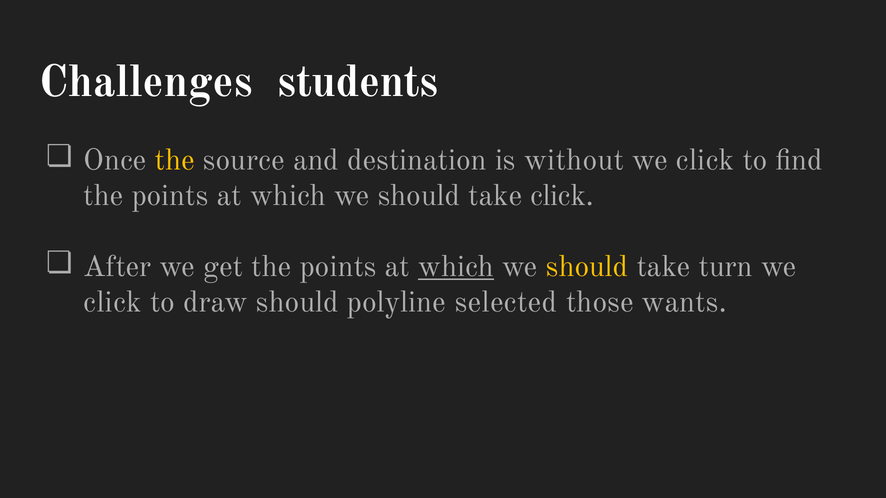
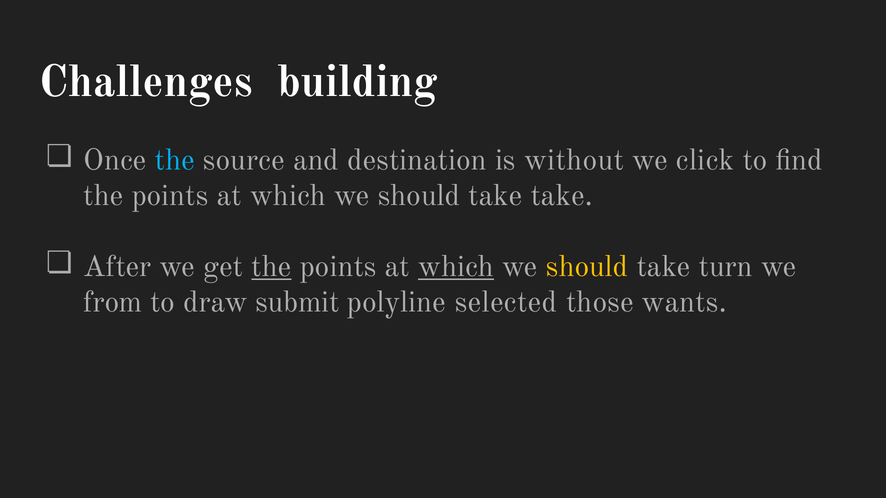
students: students -> building
the at (175, 160) colour: yellow -> light blue
take click: click -> take
the at (271, 267) underline: none -> present
click at (112, 302): click -> from
draw should: should -> submit
